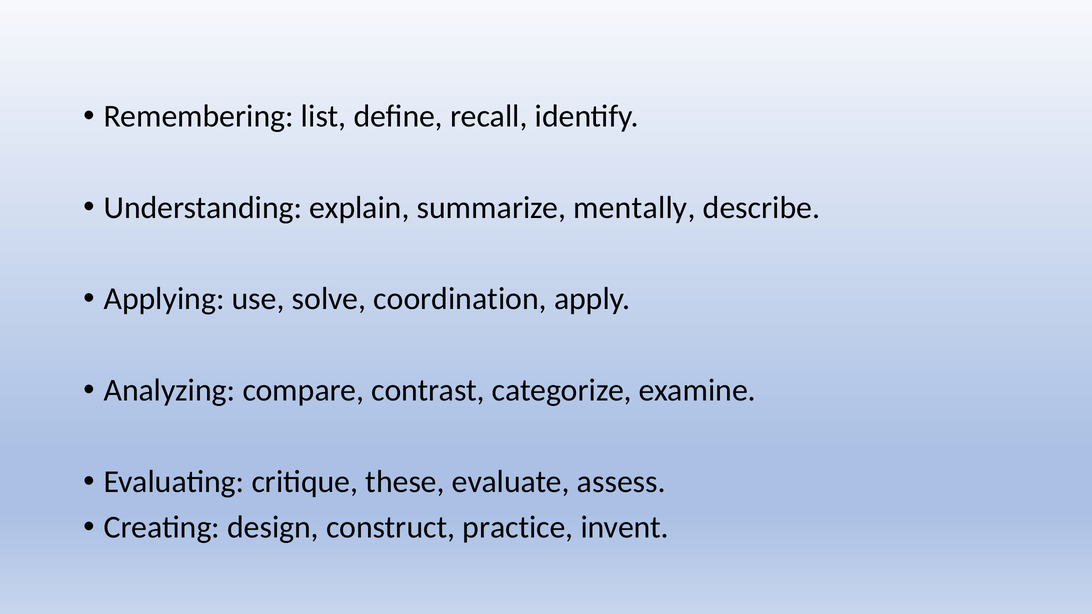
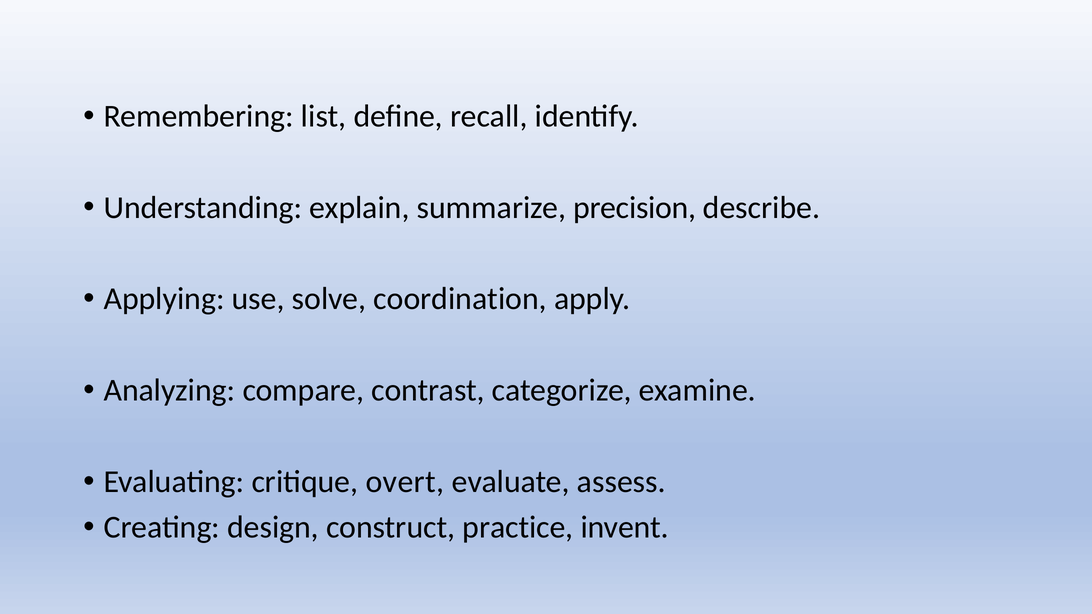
mentally: mentally -> precision
these: these -> overt
